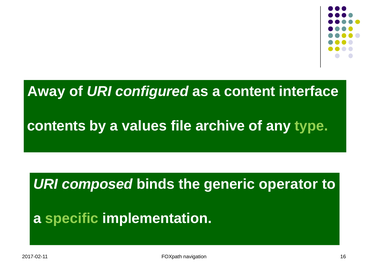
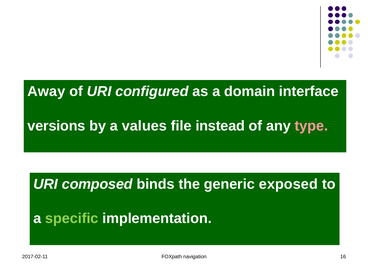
content: content -> domain
contents: contents -> versions
archive: archive -> instead
type colour: light green -> pink
operator: operator -> exposed
